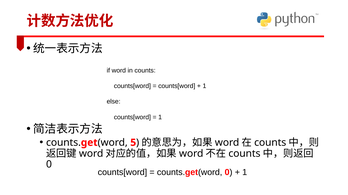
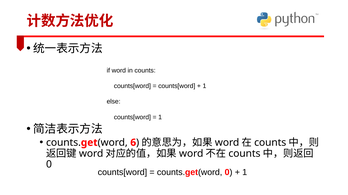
5: 5 -> 6
